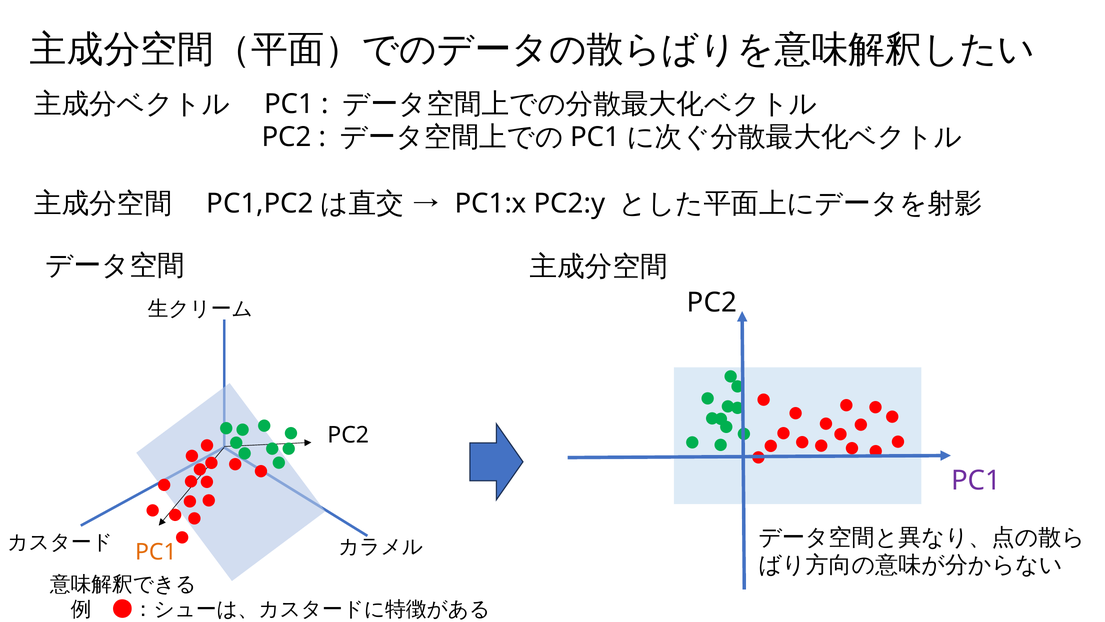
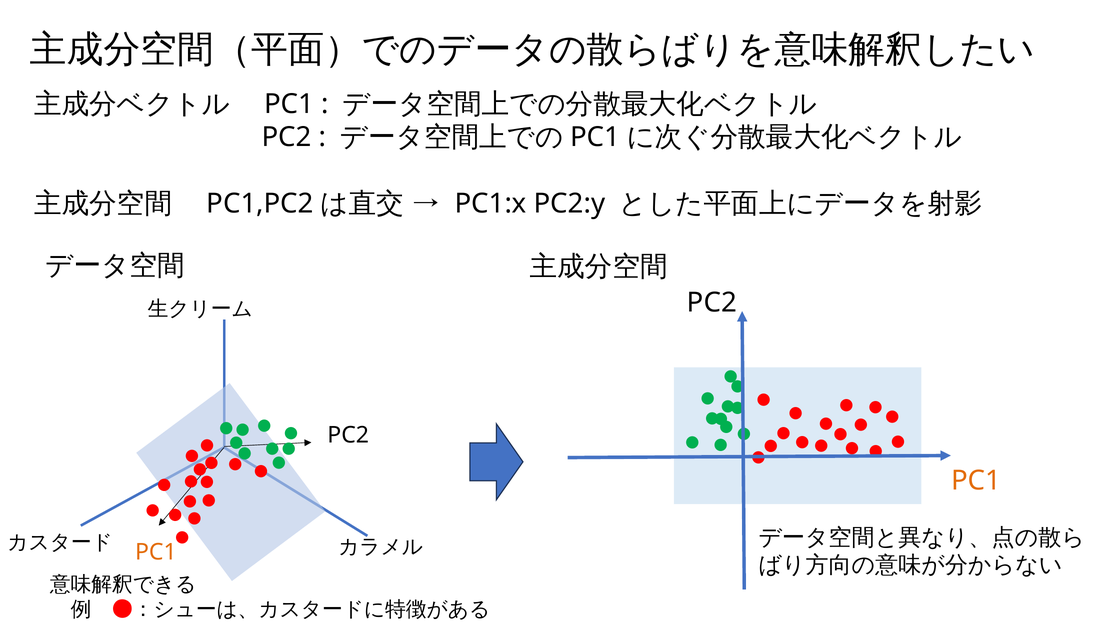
PC1 at (976, 480) colour: purple -> orange
